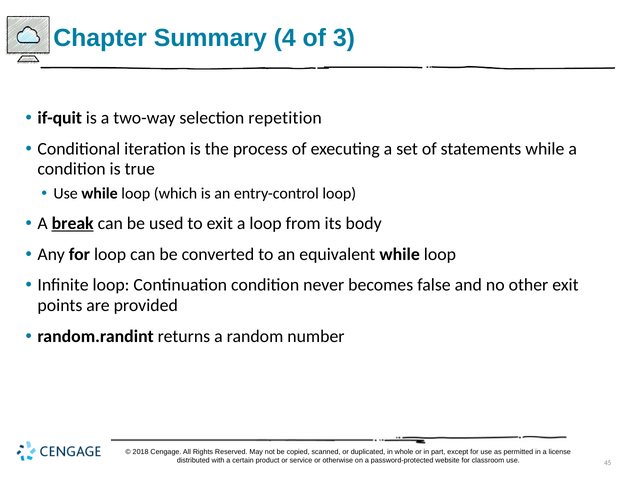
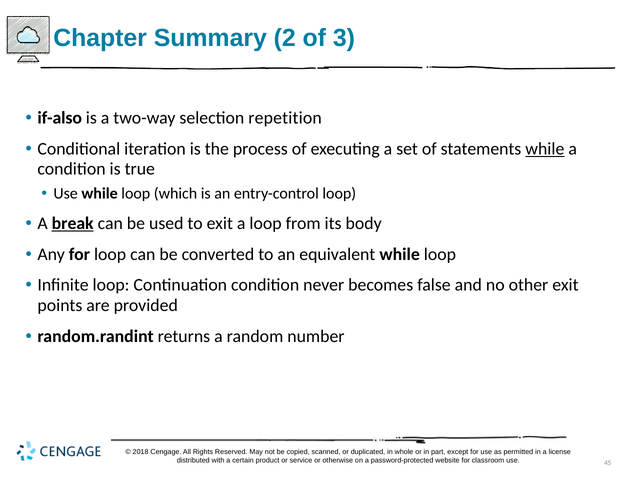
4: 4 -> 2
if-quit: if-quit -> if-also
while at (545, 149) underline: none -> present
